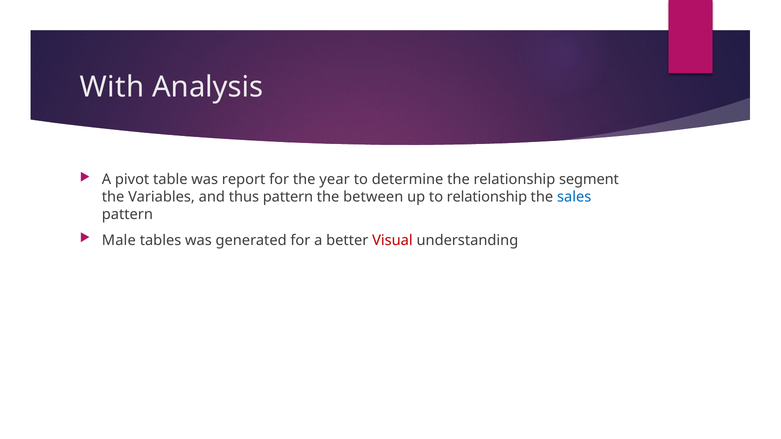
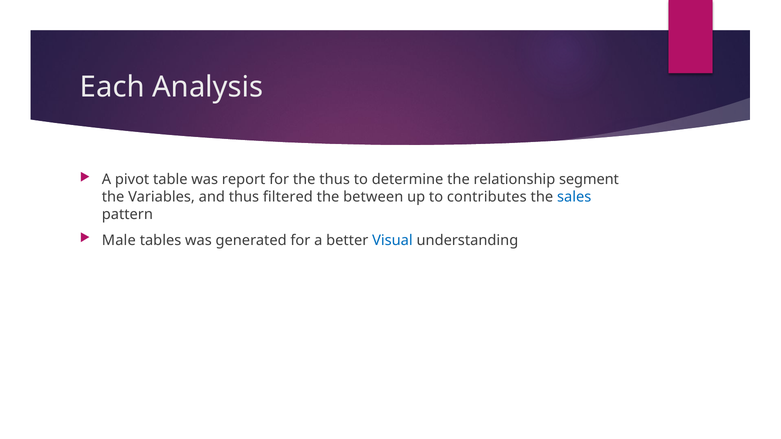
With: With -> Each
the year: year -> thus
thus pattern: pattern -> filtered
to relationship: relationship -> contributes
Visual colour: red -> blue
